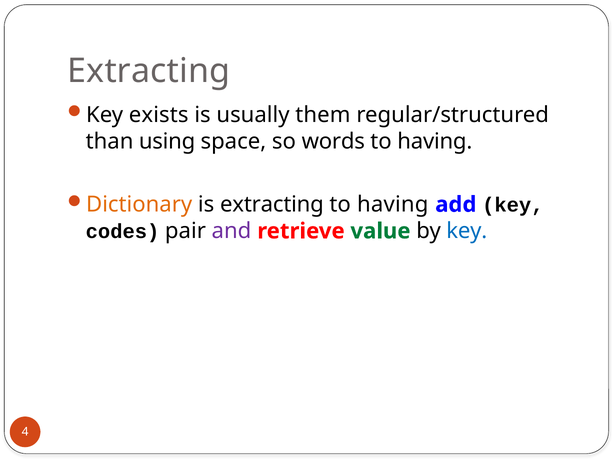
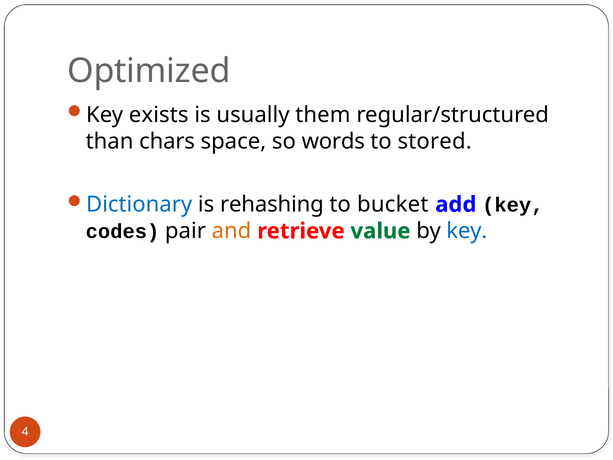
Extracting at (149, 71): Extracting -> Optimized
using: using -> chars
having at (435, 141): having -> stored
Dictionary colour: orange -> blue
is extracting: extracting -> rehashing
having at (393, 204): having -> bucket
and colour: purple -> orange
